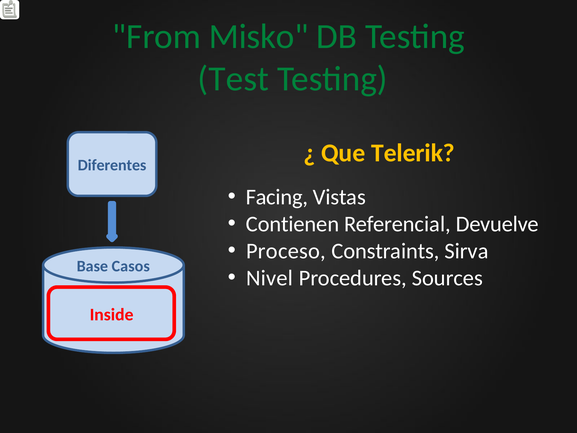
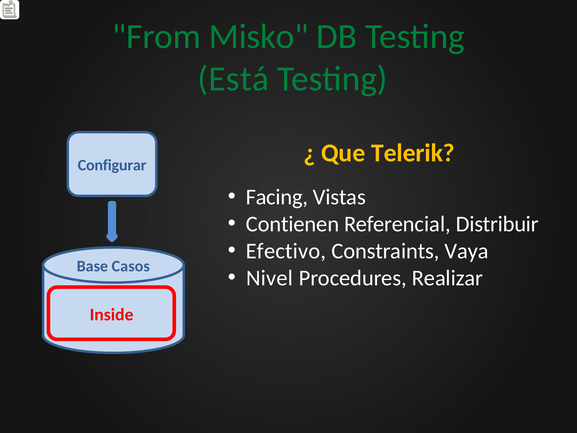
Test: Test -> Está
Diferentes: Diferentes -> Configurar
Devuelve: Devuelve -> Distribuir
Proceso: Proceso -> Efectivo
Sirva: Sirva -> Vaya
Sources: Sources -> Realizar
